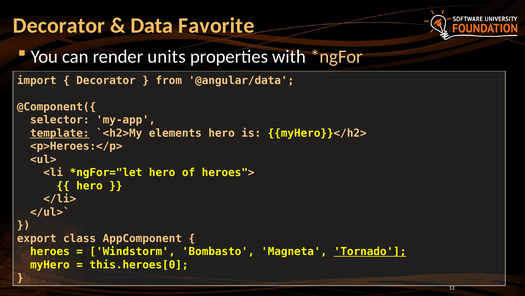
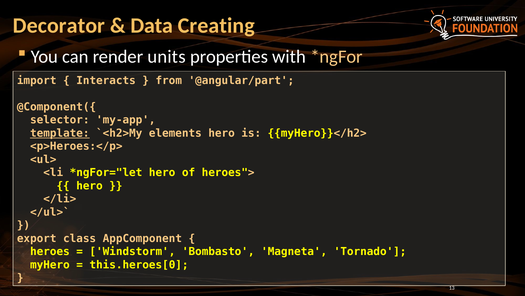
Favorite: Favorite -> Creating
Decorator at (106, 80): Decorator -> Interacts
@angular/data: @angular/data -> @angular/part
Tornado underline: present -> none
